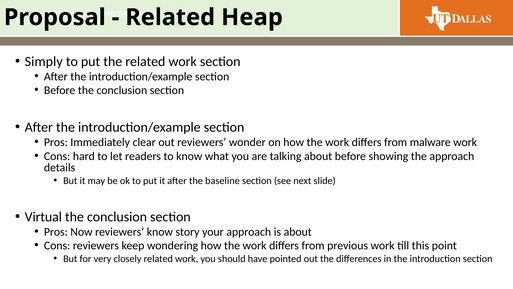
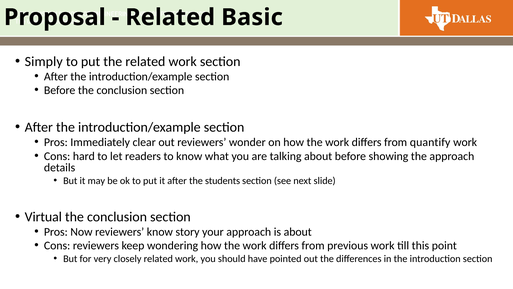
Heap: Heap -> Basic
malware: malware -> quantify
baseline: baseline -> students
